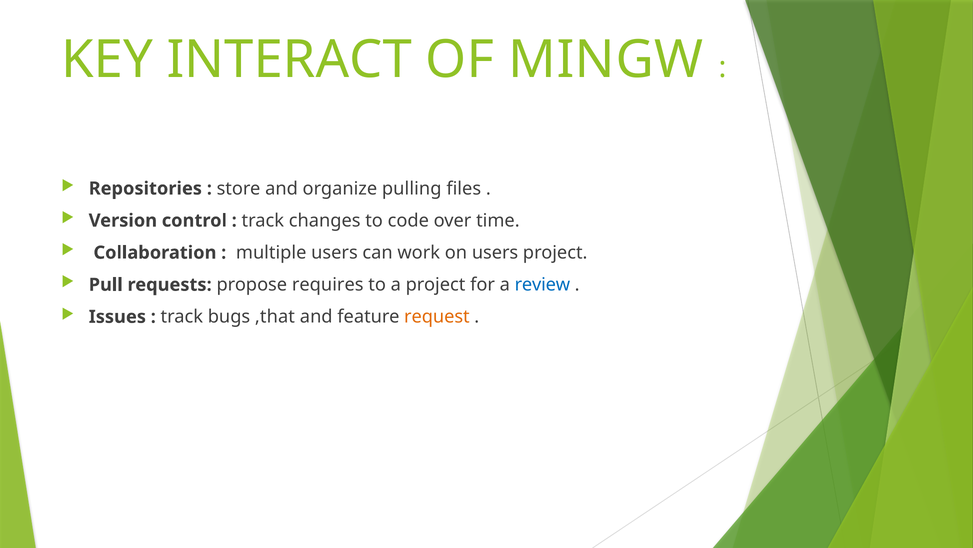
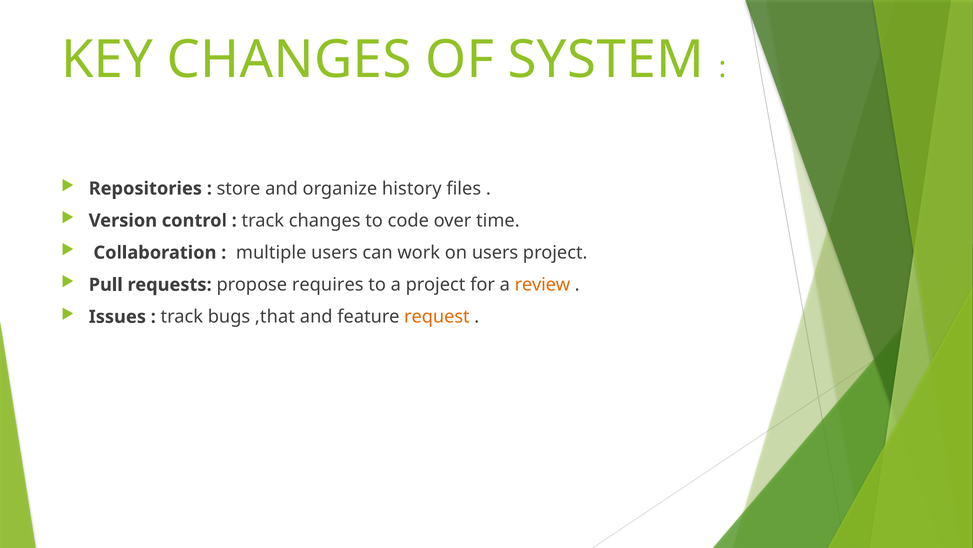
KEY INTERACT: INTERACT -> CHANGES
MINGW: MINGW -> SYSTEM
pulling: pulling -> history
review colour: blue -> orange
